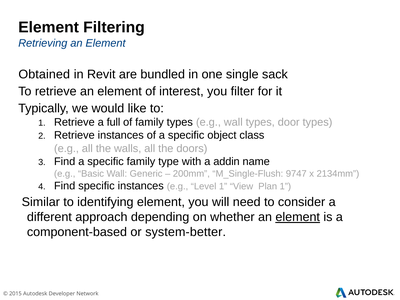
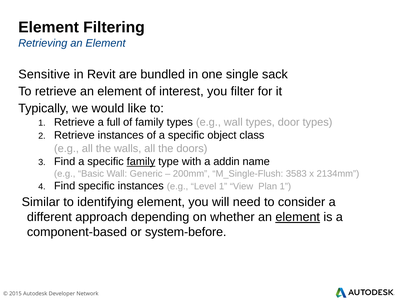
Obtained: Obtained -> Sensitive
family at (141, 162) underline: none -> present
9747: 9747 -> 3583
system-better: system-better -> system-before
